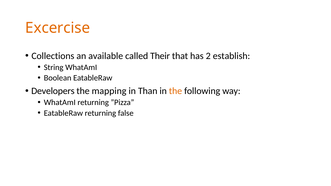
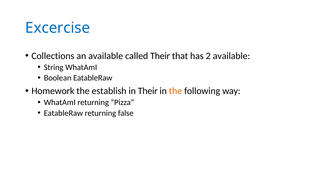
Excercise colour: orange -> blue
2 establish: establish -> available
Developers: Developers -> Homework
mapping: mapping -> establish
in Than: Than -> Their
